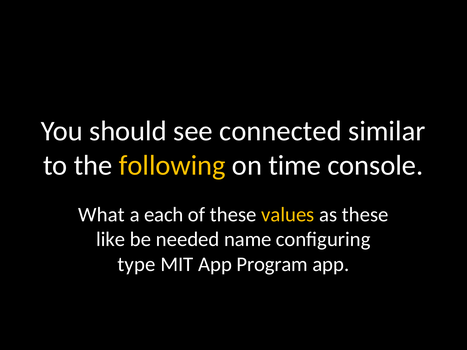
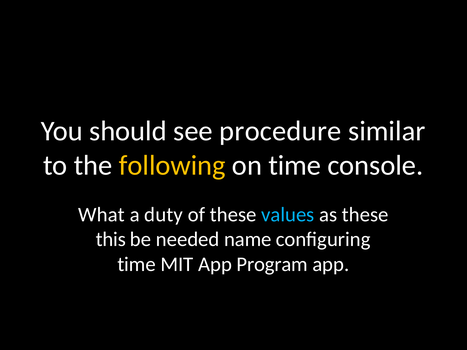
connected: connected -> procedure
each: each -> duty
values colour: yellow -> light blue
like: like -> this
type at (136, 265): type -> time
